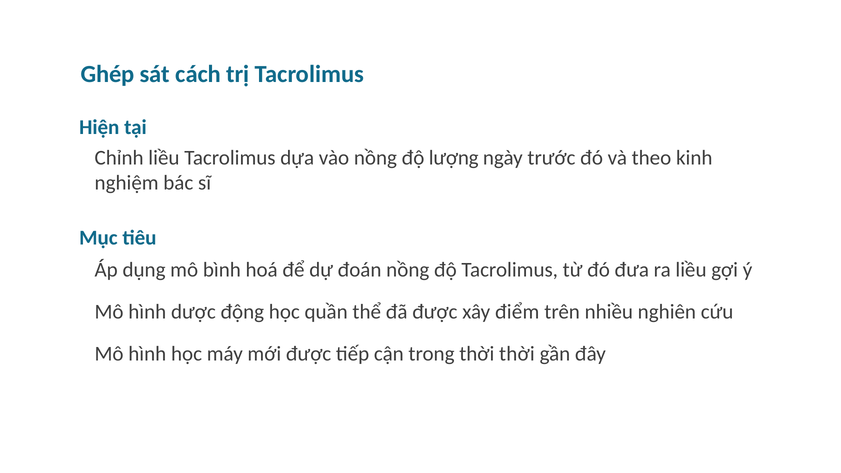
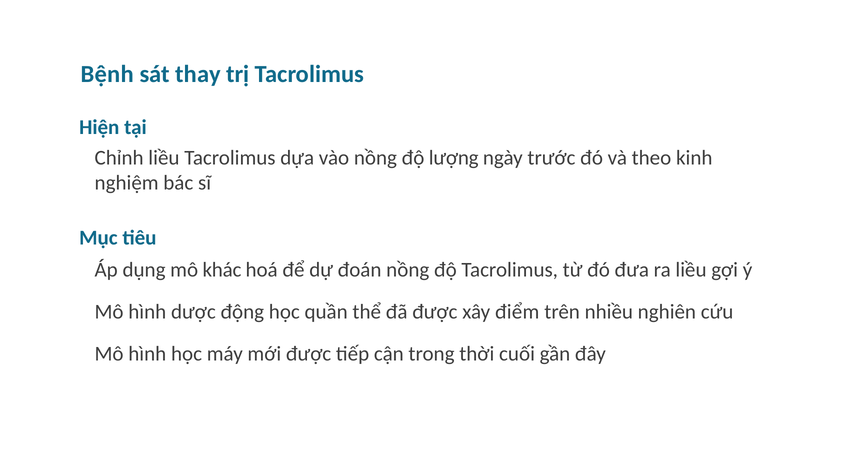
Ghép: Ghép -> Bệnh
cách: cách -> thay
bình: bình -> khác
thời thời: thời -> cuối
